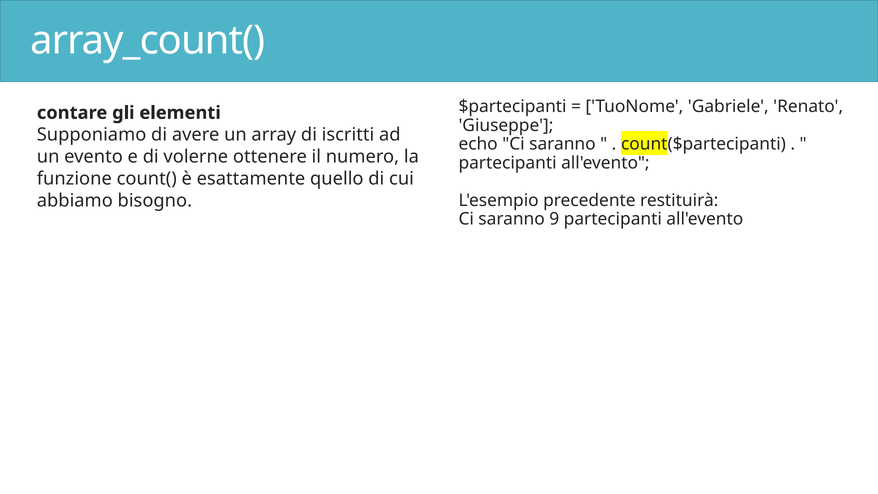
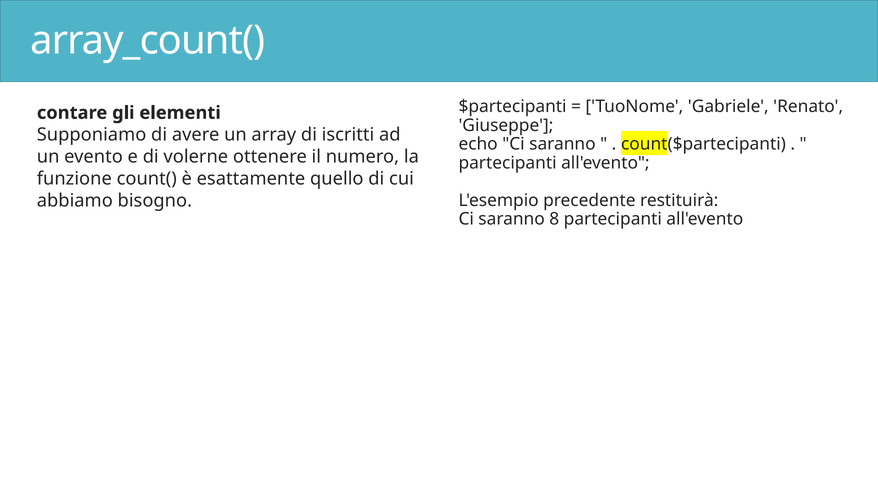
9: 9 -> 8
